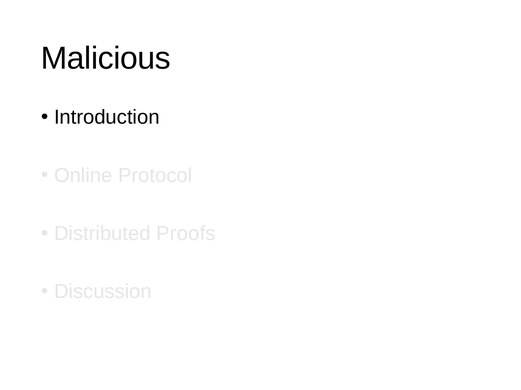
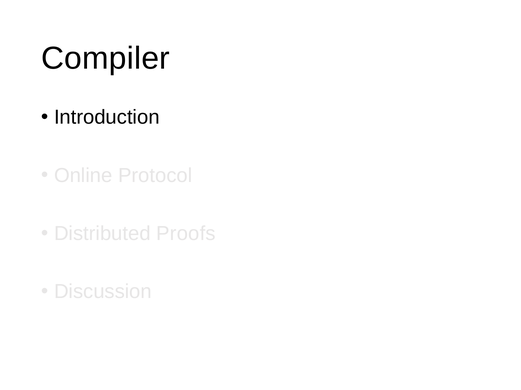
Malicious: Malicious -> Compiler
